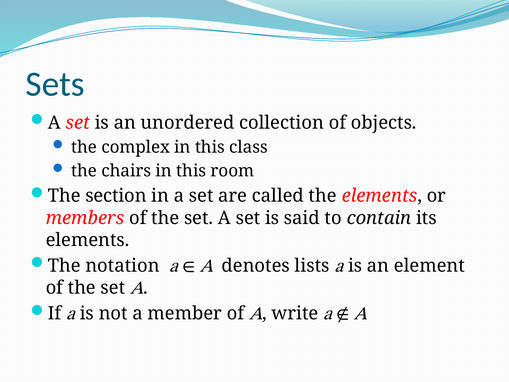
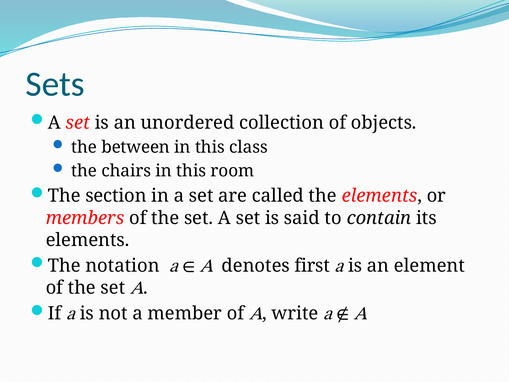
complex: complex -> between
lists: lists -> first
